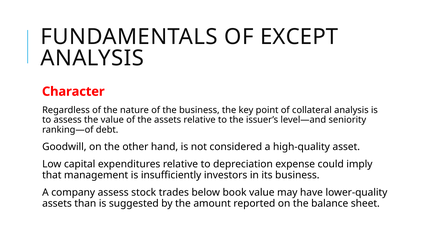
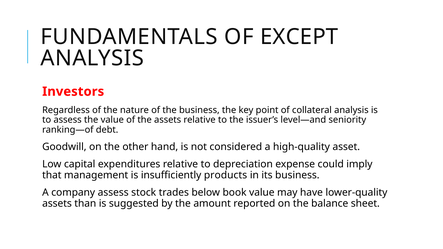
Character: Character -> Investors
investors: investors -> products
